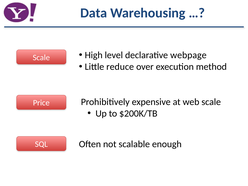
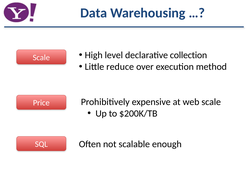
webpage: webpage -> collection
